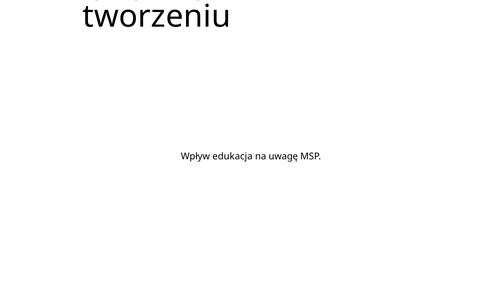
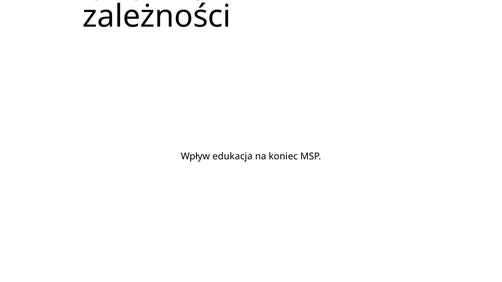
tworzeniu: tworzeniu -> zależności
uwagę: uwagę -> koniec
